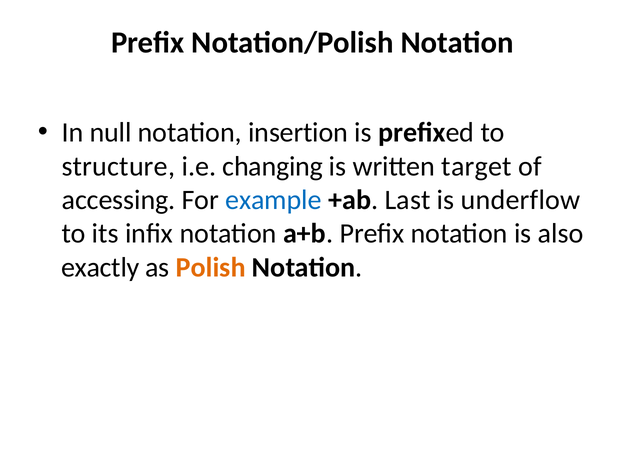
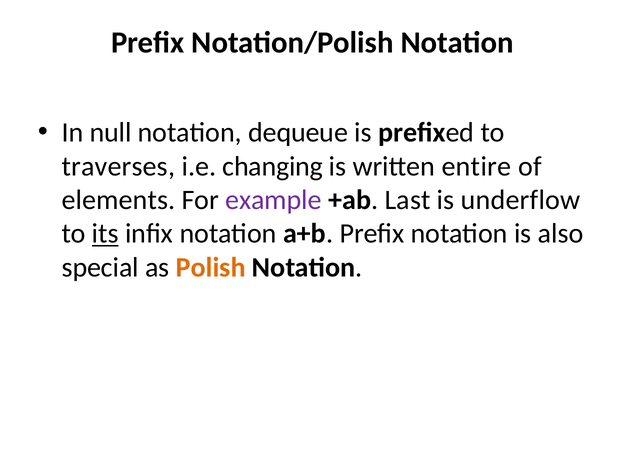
insertion: insertion -> dequeue
structure: structure -> traverses
target: target -> entire
accessing: accessing -> elements
example colour: blue -> purple
its underline: none -> present
exactly: exactly -> special
